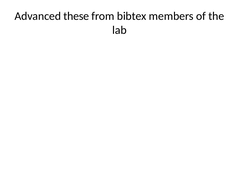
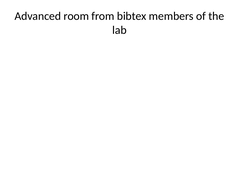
these: these -> room
